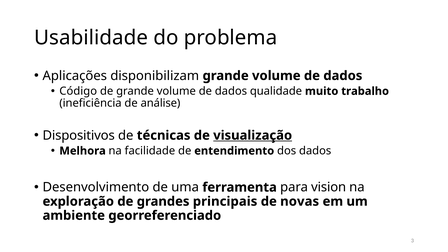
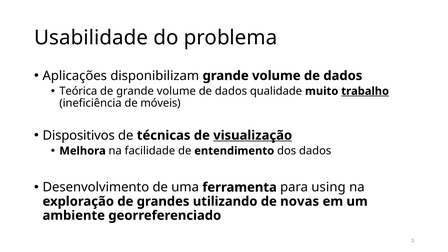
Código: Código -> Teórica
trabalho underline: none -> present
análise: análise -> móveis
vision: vision -> using
principais: principais -> utilizando
